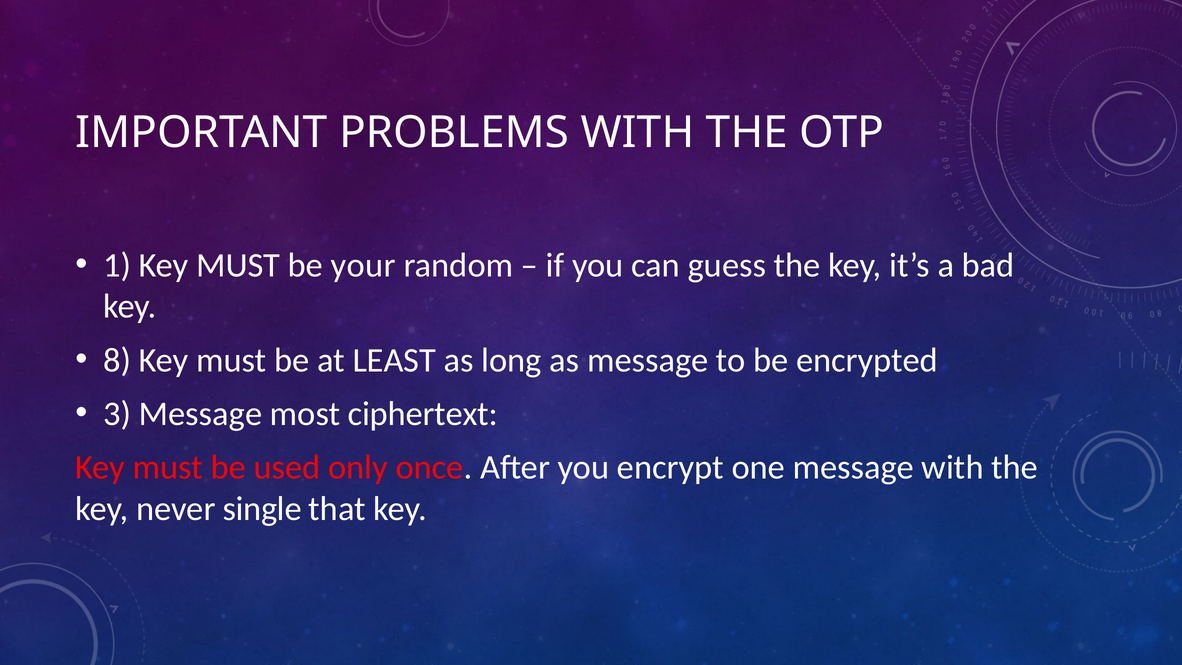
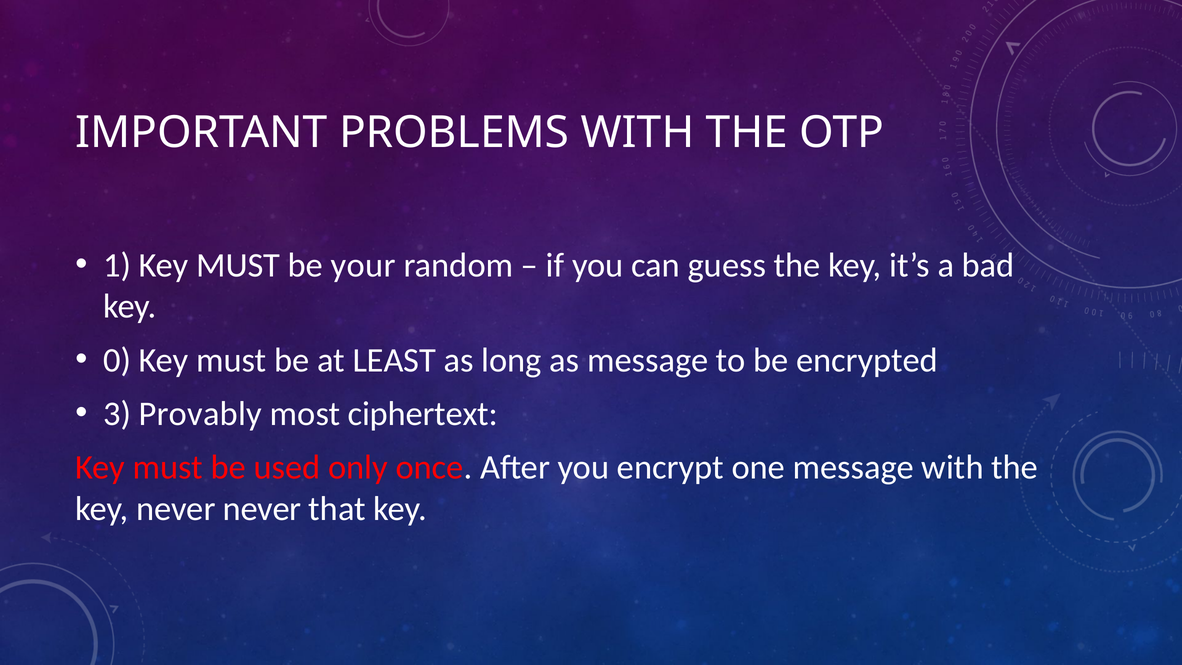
8: 8 -> 0
3 Message: Message -> Provably
never single: single -> never
